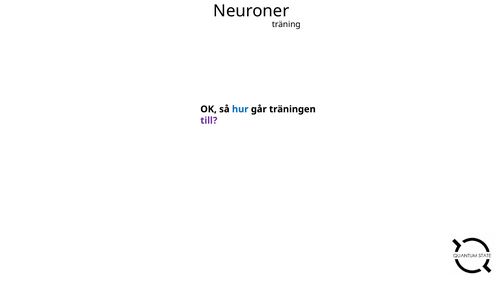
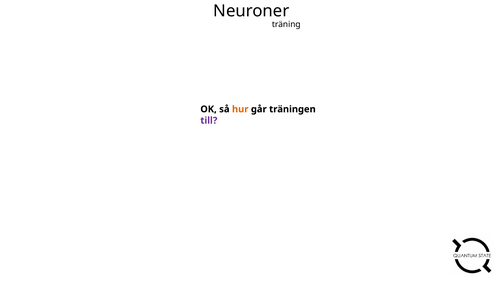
hur colour: blue -> orange
